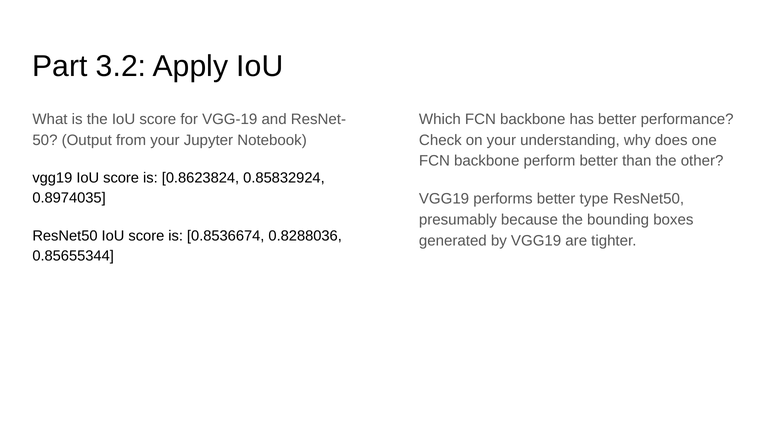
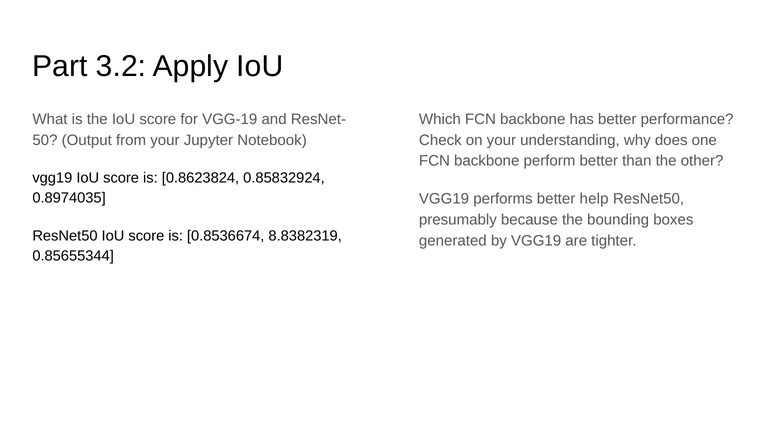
type: type -> help
0.8288036: 0.8288036 -> 8.8382319
